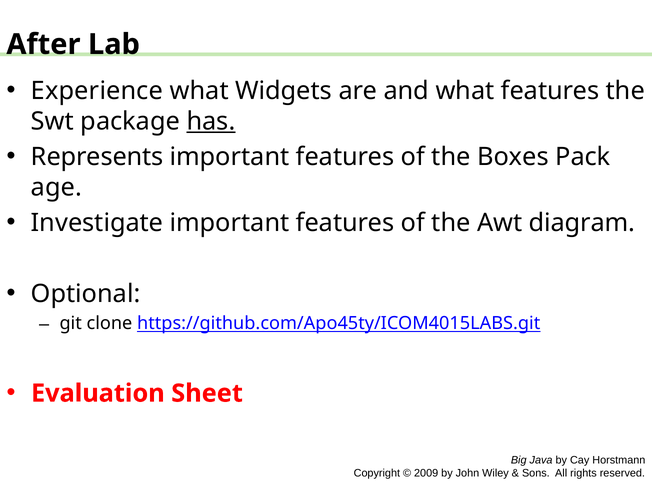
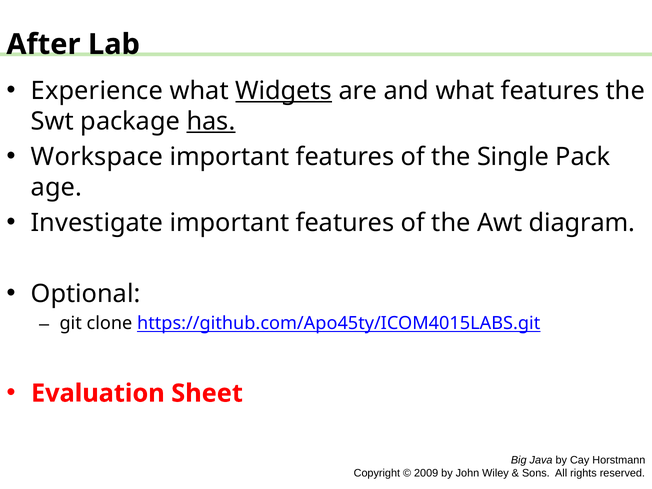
Widgets underline: none -> present
Represents: Represents -> Workspace
Boxes: Boxes -> Single
